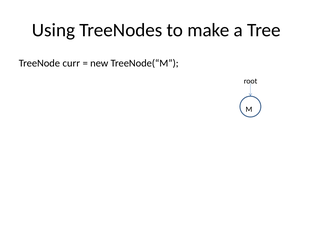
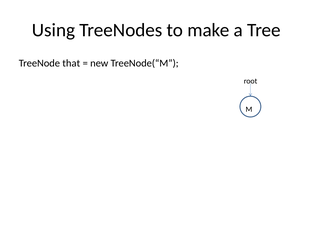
curr: curr -> that
